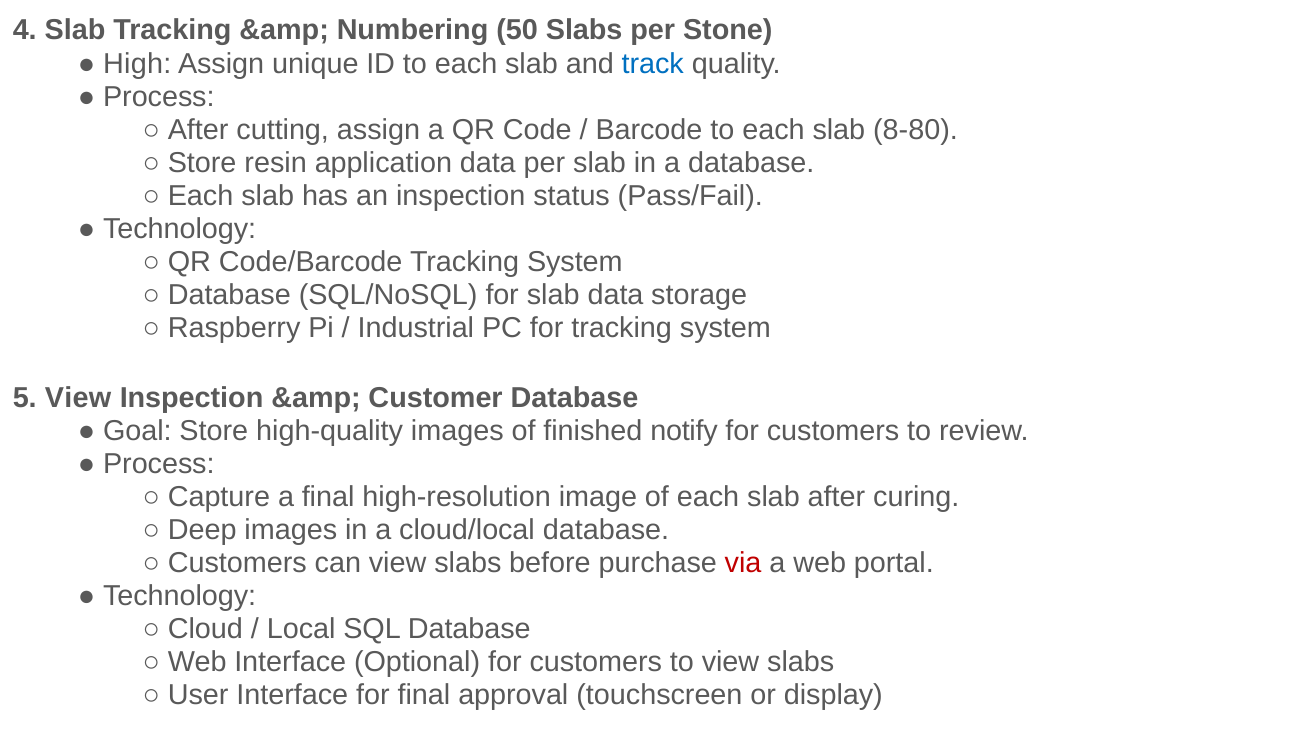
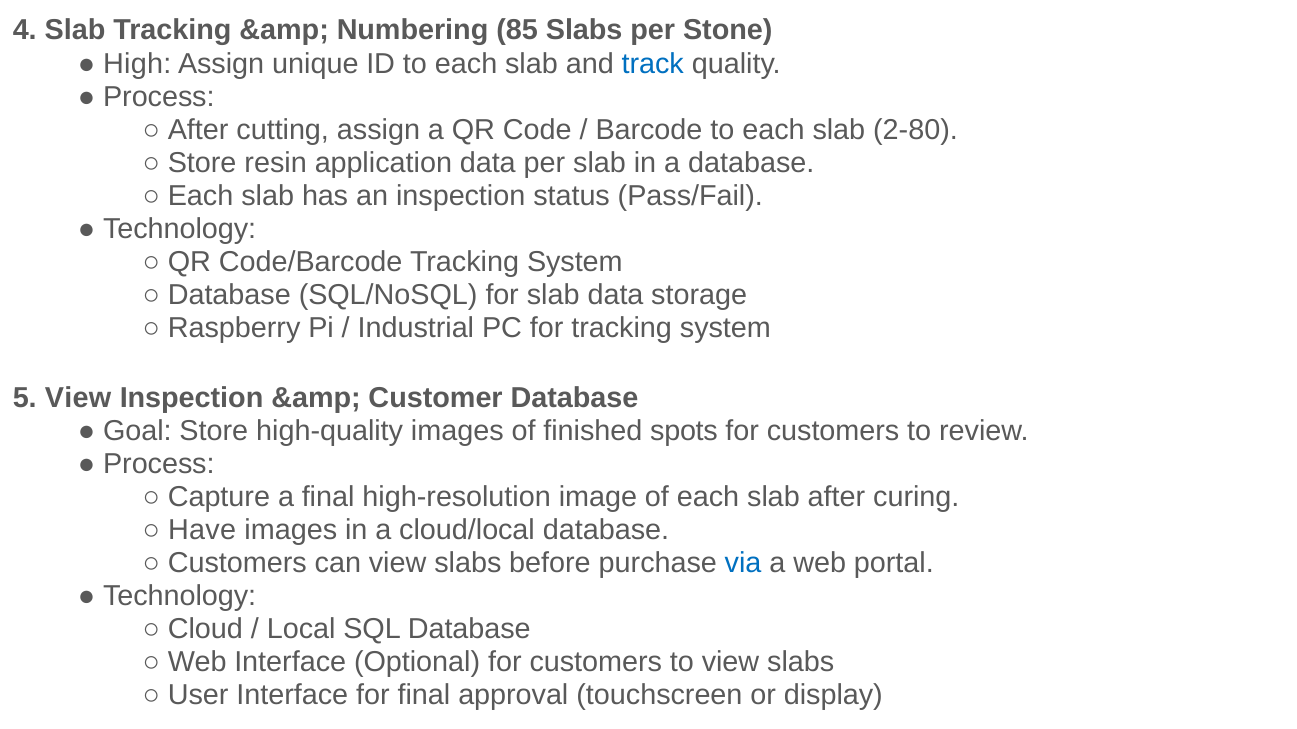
50: 50 -> 85
8-80: 8-80 -> 2-80
notify: notify -> spots
Deep: Deep -> Have
via colour: red -> blue
